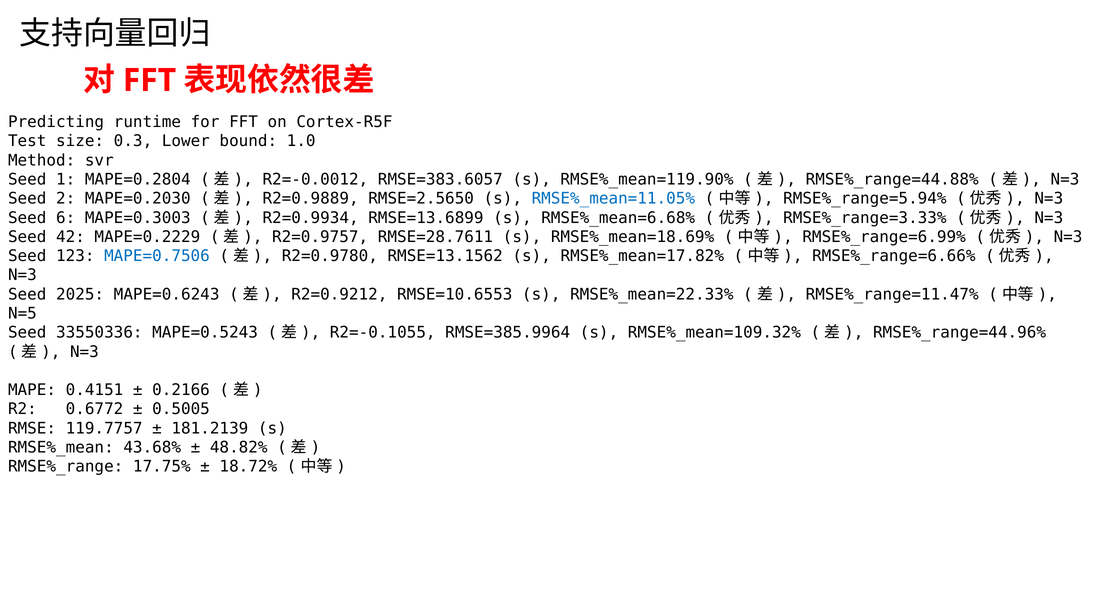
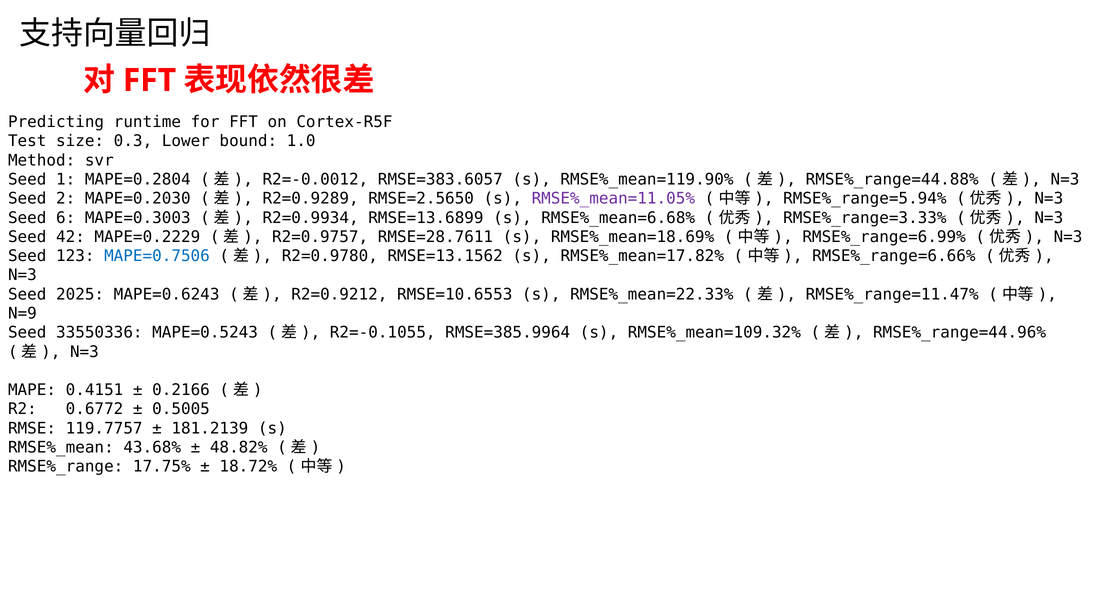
R2=0.9889: R2=0.9889 -> R2=0.9289
RMSE%_mean=11.05% colour: blue -> purple
N=5: N=5 -> N=9
